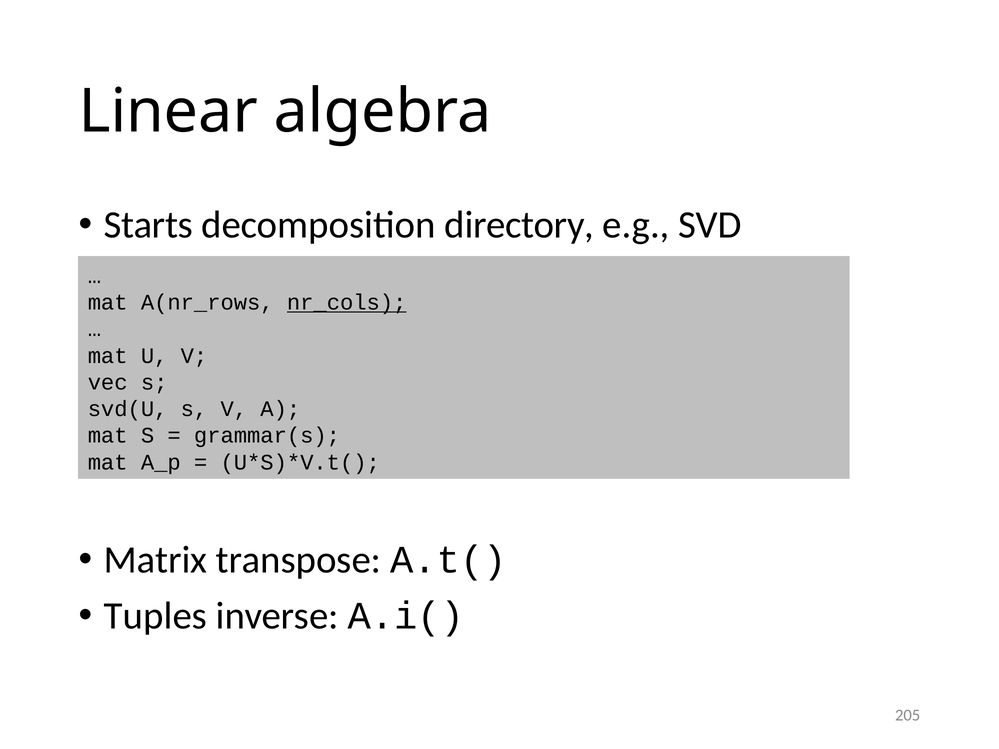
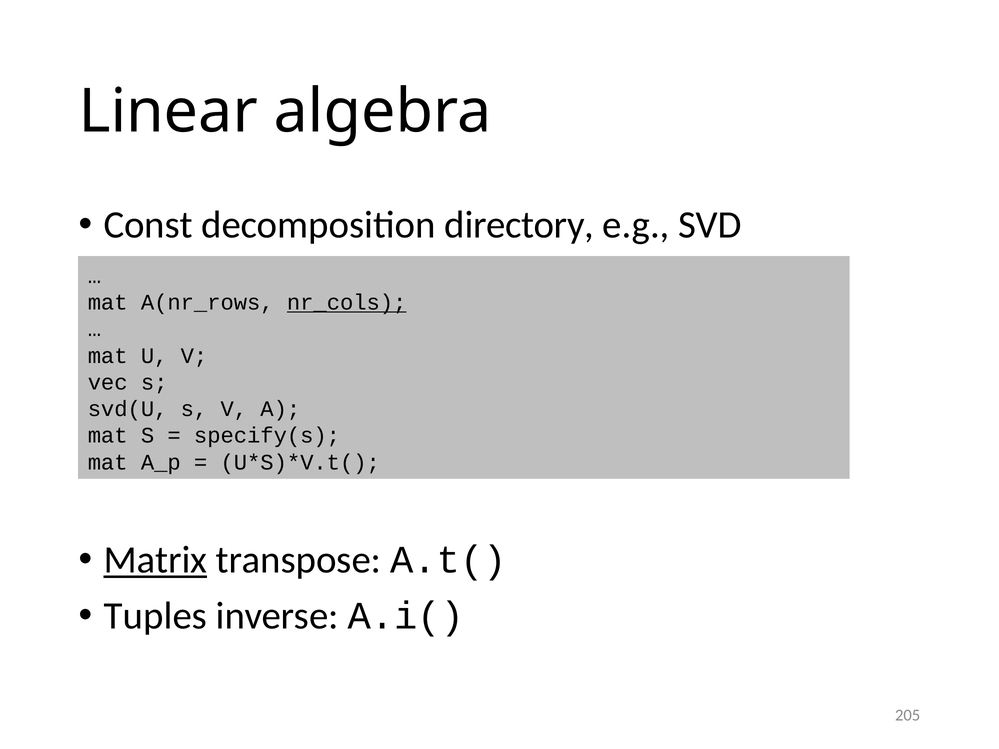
Starts: Starts -> Const
grammar(s: grammar(s -> specify(s
Matrix underline: none -> present
